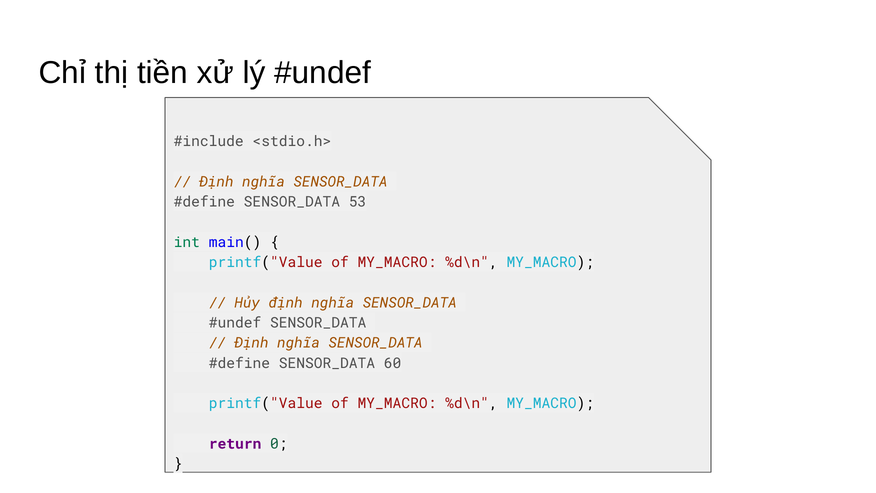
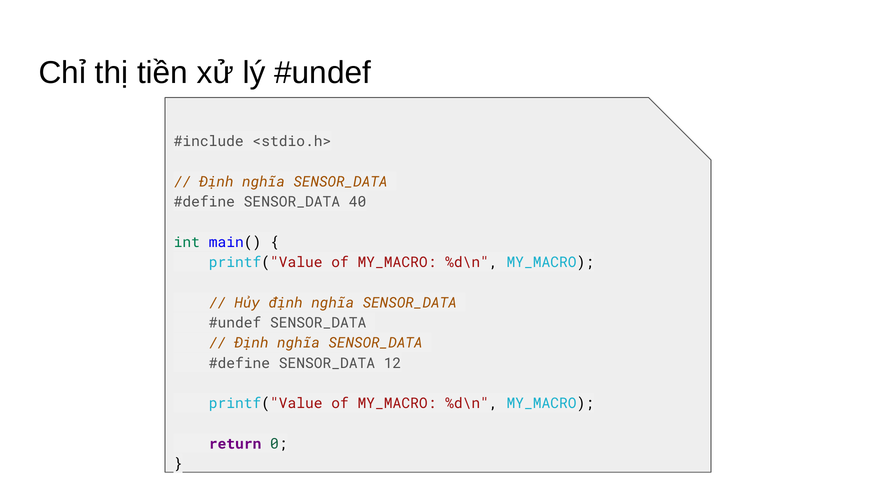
53: 53 -> 40
60: 60 -> 12
